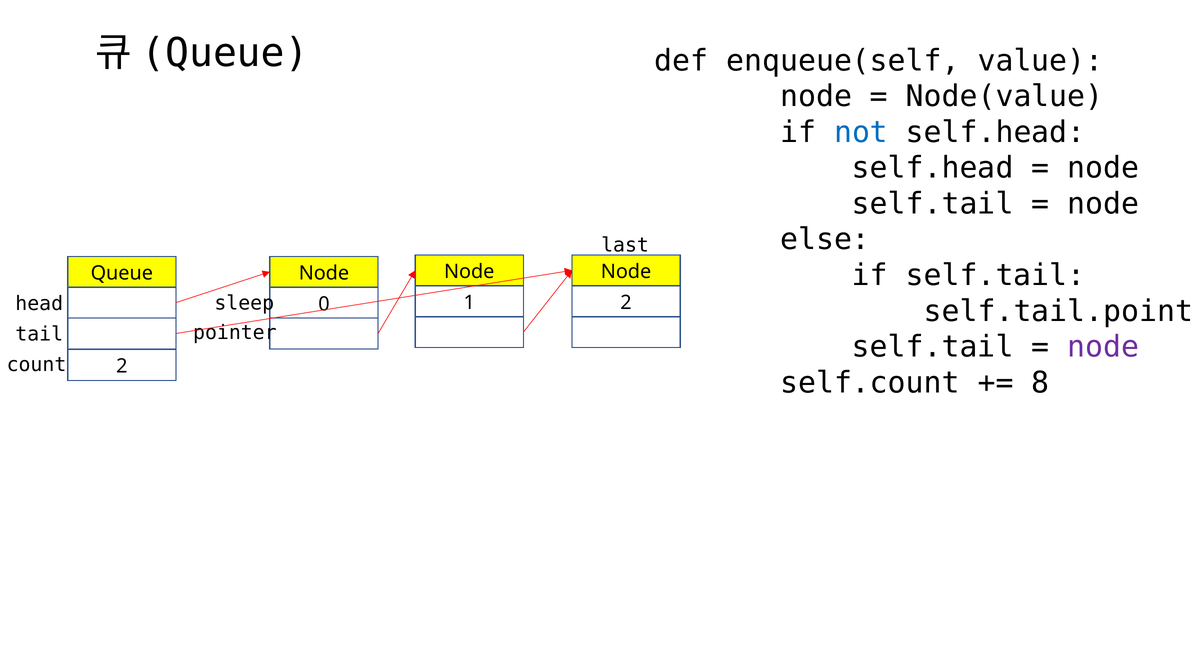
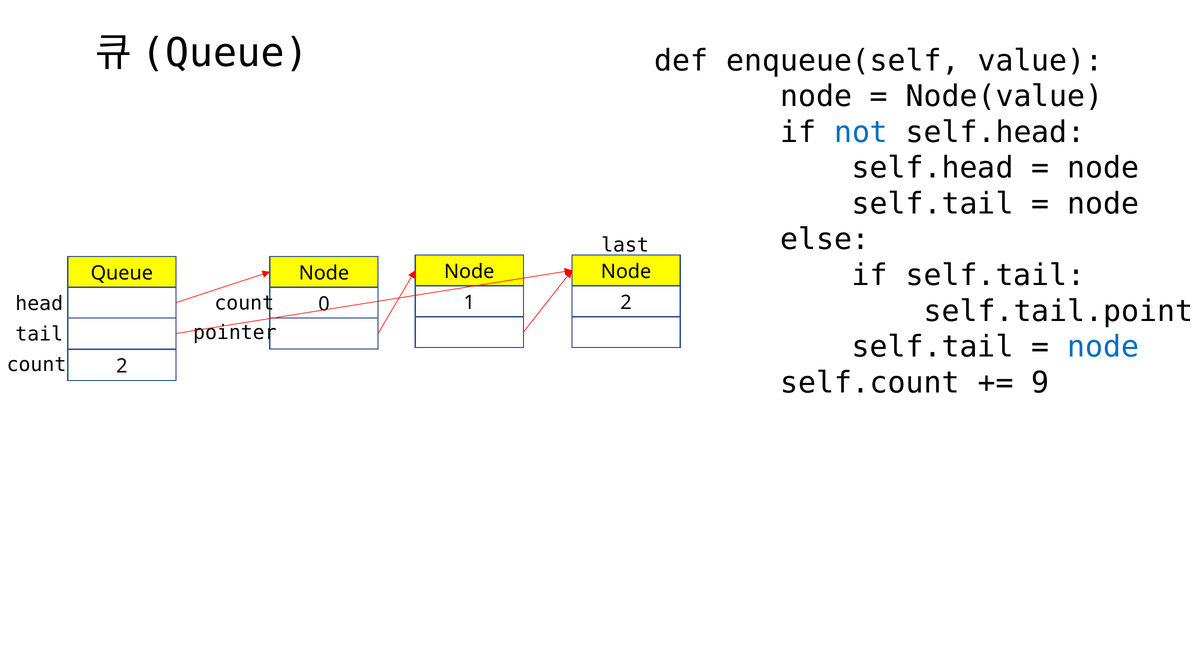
sleep at (244, 303): sleep -> count
node at (1103, 347) colour: purple -> blue
8: 8 -> 9
